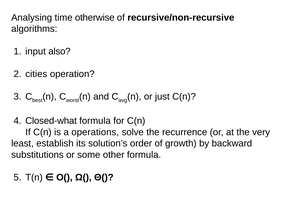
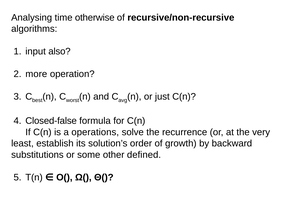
cities: cities -> more
Closed-what: Closed-what -> Closed-false
other formula: formula -> defined
